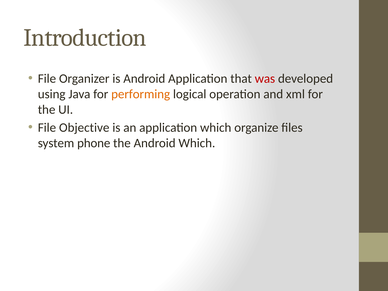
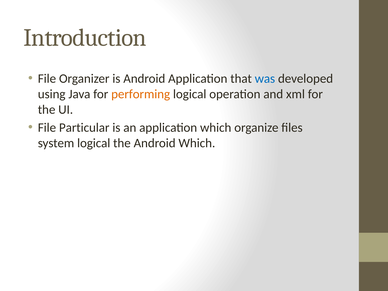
was colour: red -> blue
Objective: Objective -> Particular
system phone: phone -> logical
